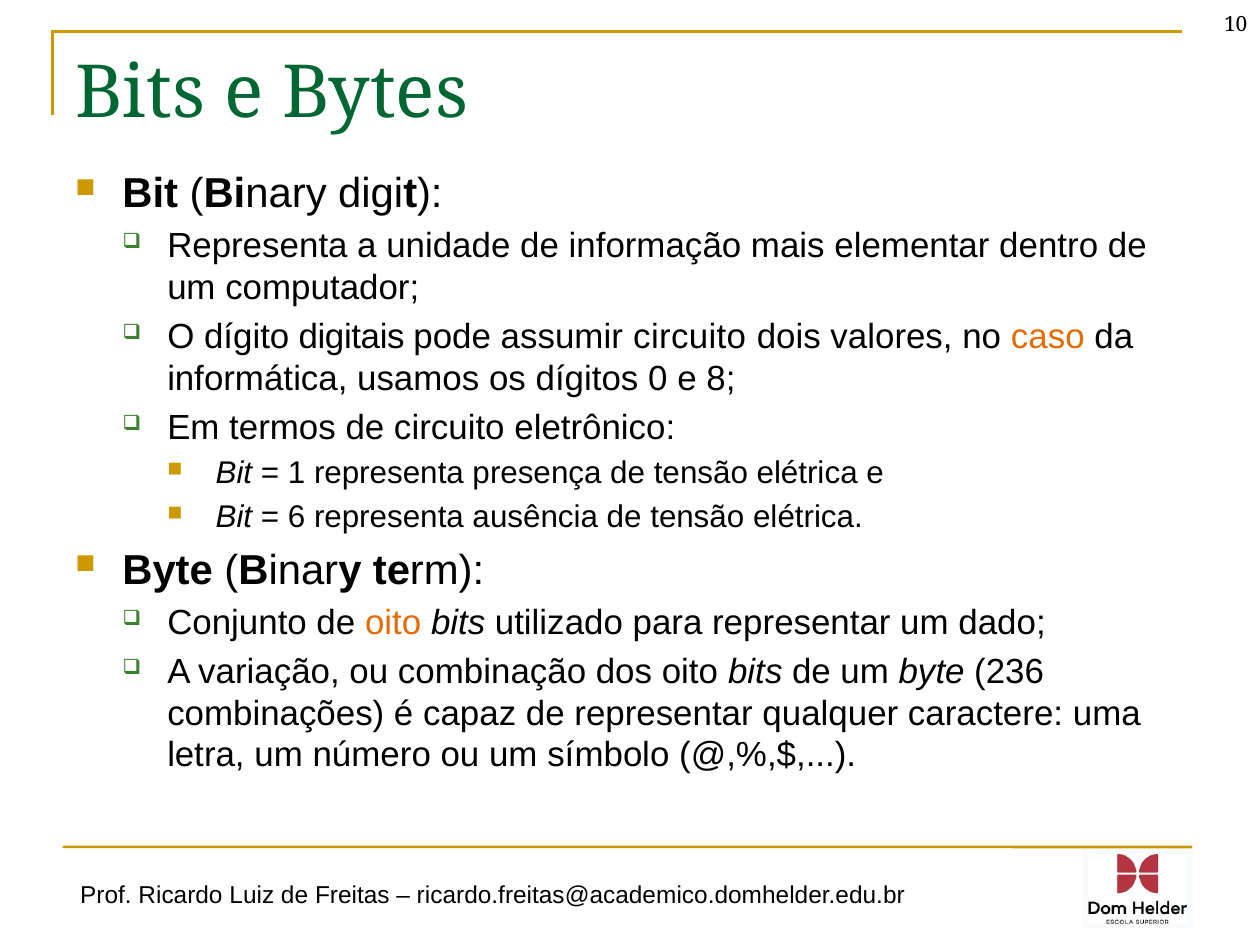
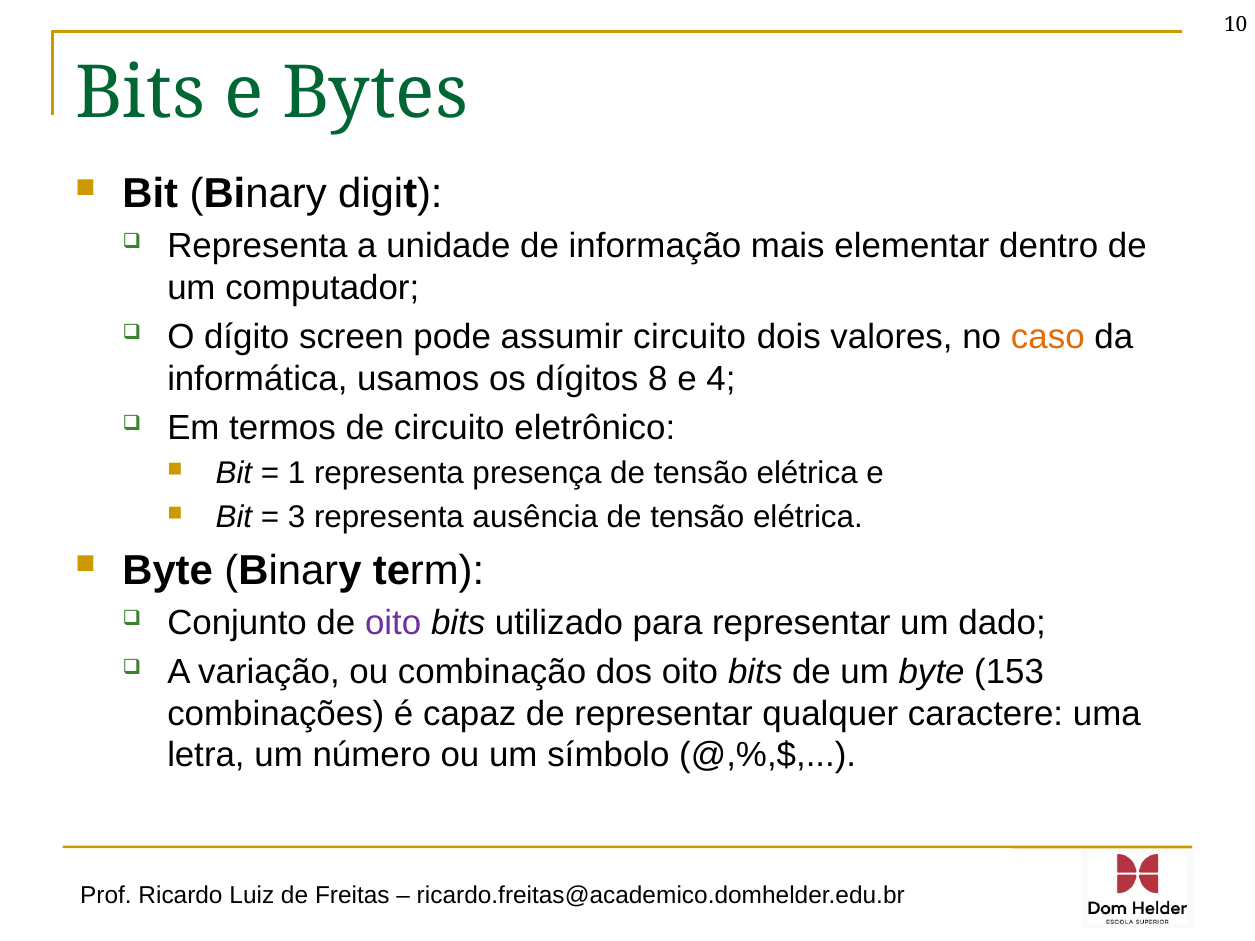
digitais: digitais -> screen
0: 0 -> 8
8: 8 -> 4
6: 6 -> 3
oito at (393, 623) colour: orange -> purple
236: 236 -> 153
